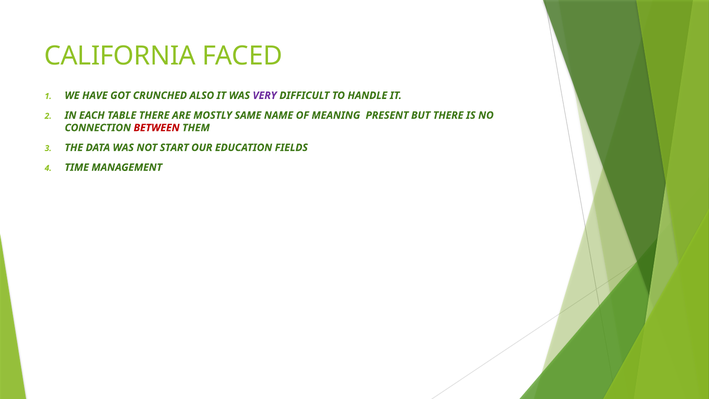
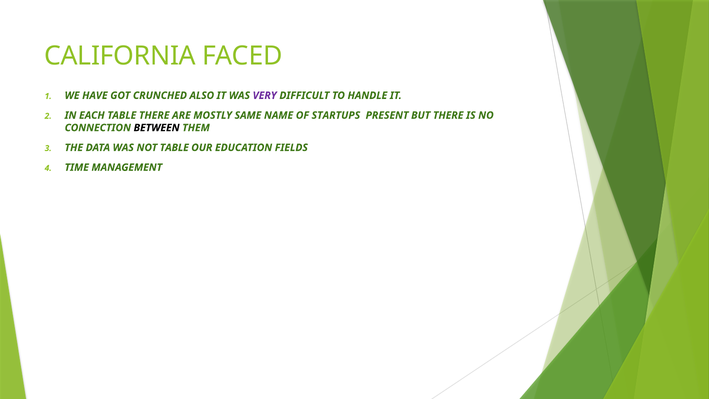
MEANING: MEANING -> STARTUPS
BETWEEN colour: red -> black
NOT START: START -> TABLE
